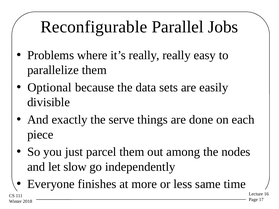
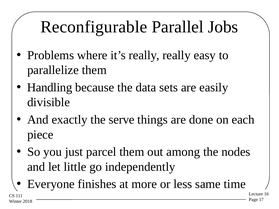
Optional: Optional -> Handling
slow: slow -> little
